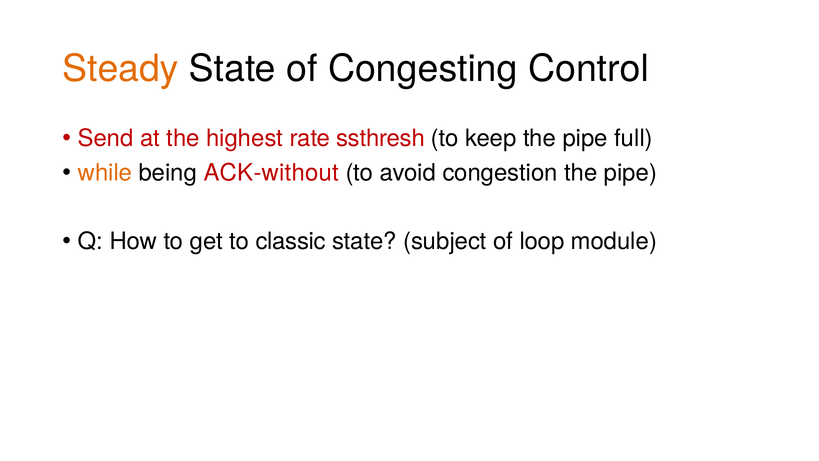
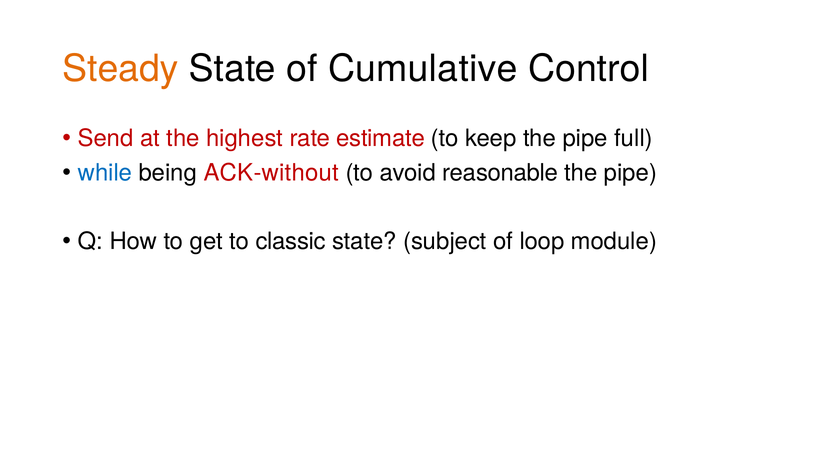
Congesting: Congesting -> Cumulative
ssthresh: ssthresh -> estimate
while colour: orange -> blue
congestion: congestion -> reasonable
